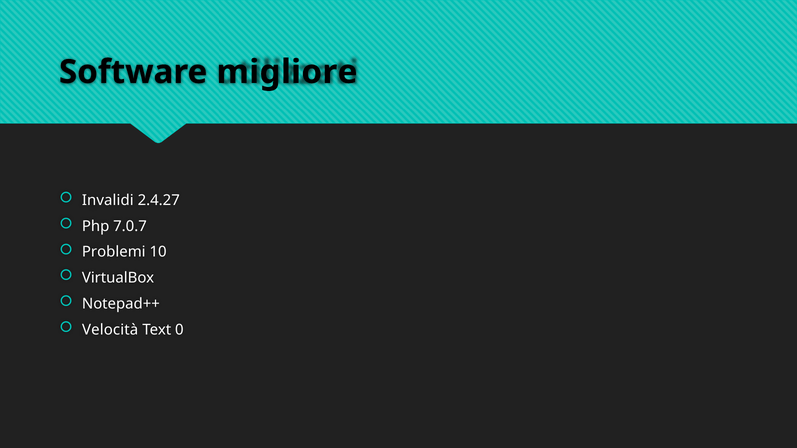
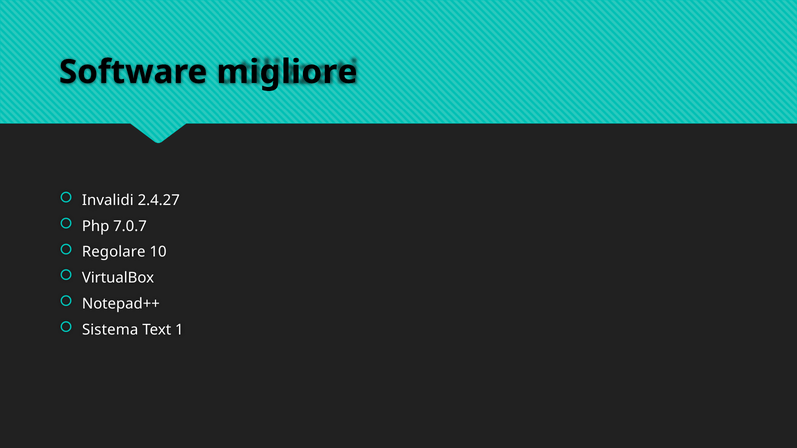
Problemi: Problemi -> Regolare
Velocità: Velocità -> Sistema
0: 0 -> 1
